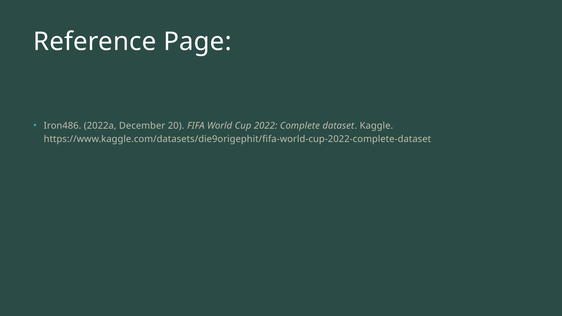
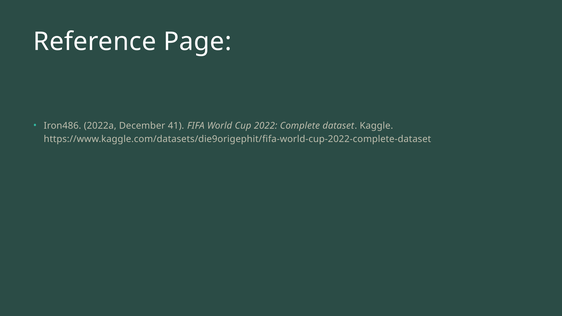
20: 20 -> 41
